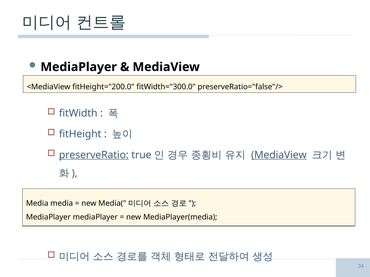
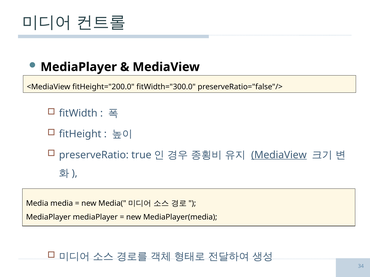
preserveRatio underline: present -> none
